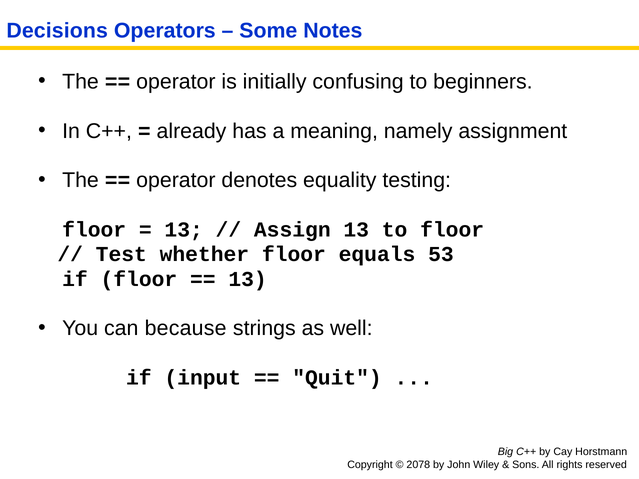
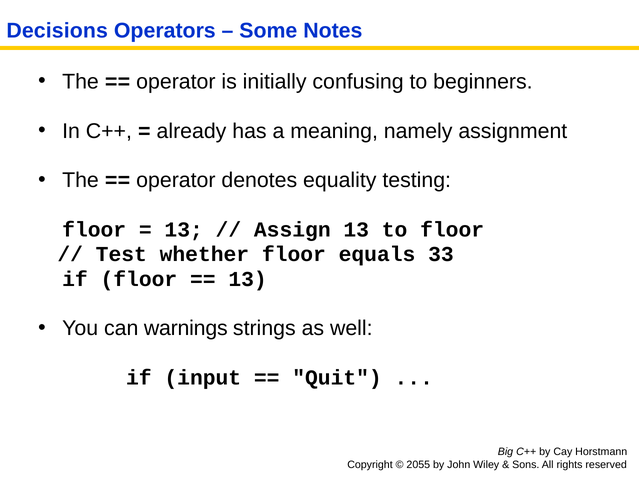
53: 53 -> 33
because: because -> warnings
2078: 2078 -> 2055
